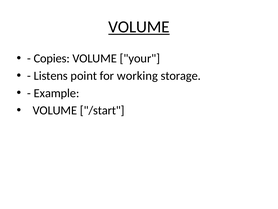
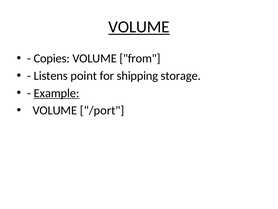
your: your -> from
working: working -> shipping
Example underline: none -> present
/start: /start -> /port
